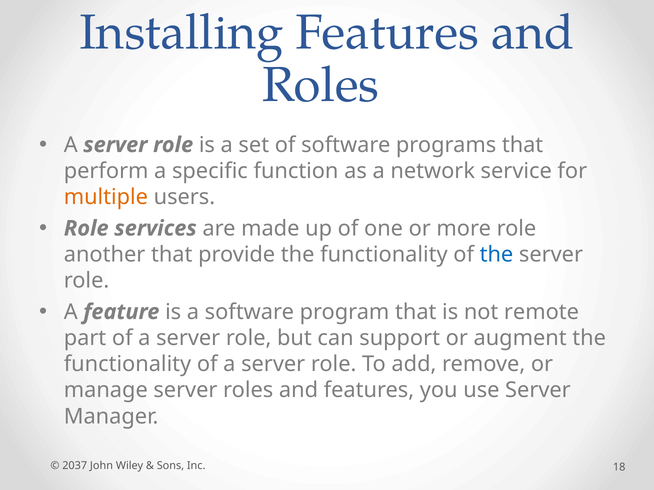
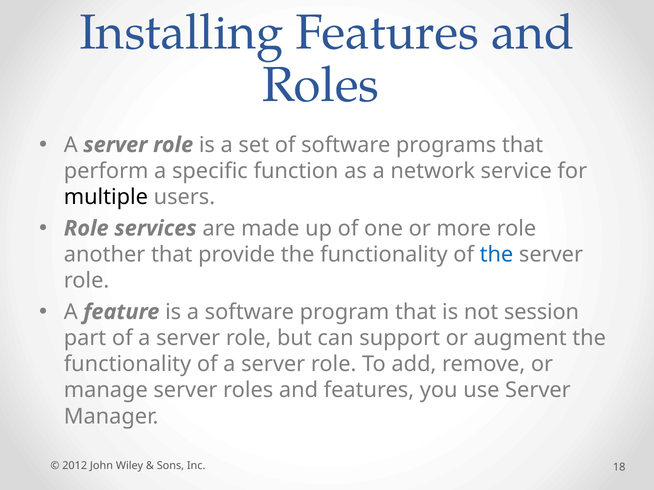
multiple colour: orange -> black
remote: remote -> session
2037: 2037 -> 2012
